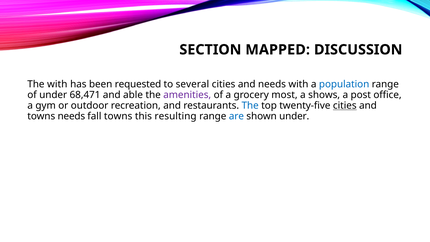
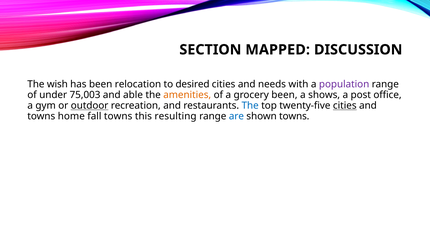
The with: with -> wish
requested: requested -> relocation
several: several -> desired
population colour: blue -> purple
68,471: 68,471 -> 75,003
amenities colour: purple -> orange
grocery most: most -> been
outdoor underline: none -> present
towns needs: needs -> home
shown under: under -> towns
